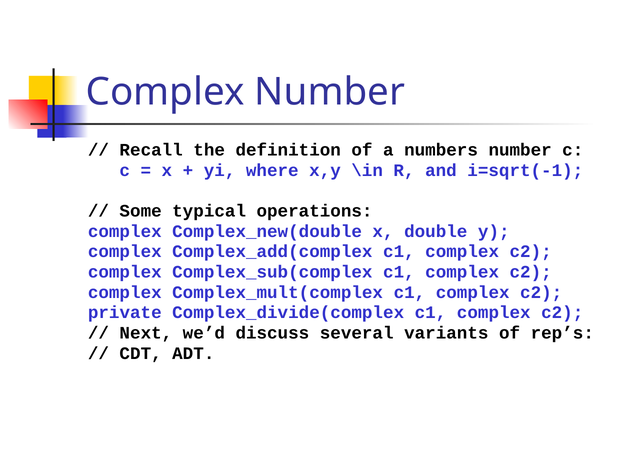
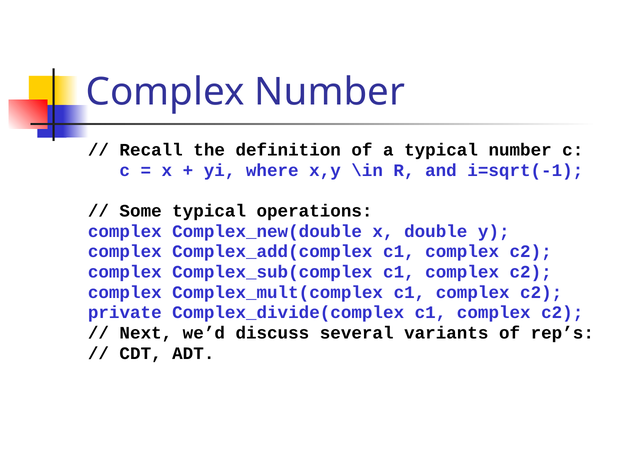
a numbers: numbers -> typical
